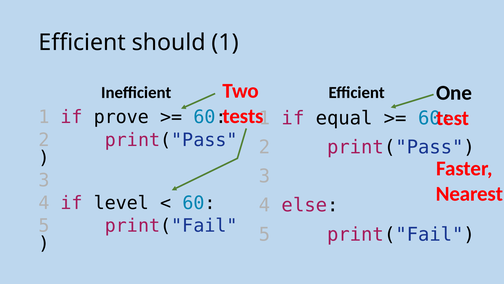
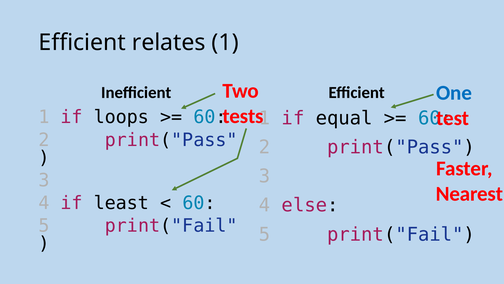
should: should -> relates
One colour: black -> blue
prove: prove -> loops
level: level -> least
